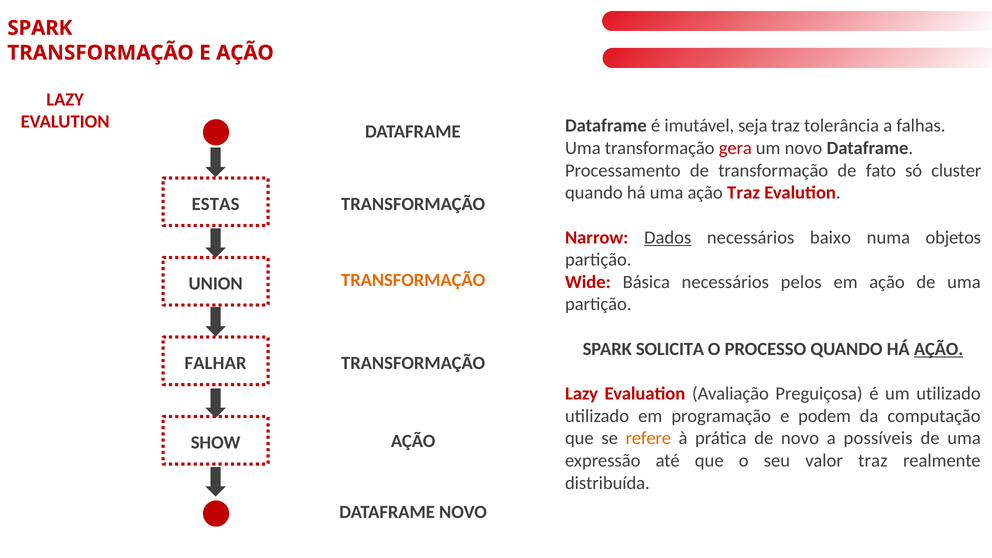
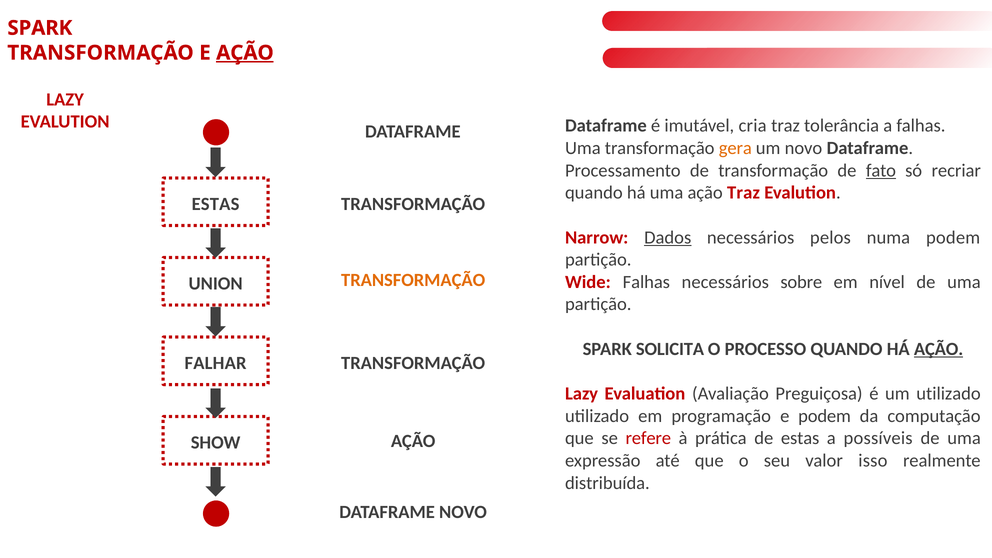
AÇÃO at (245, 53) underline: none -> present
seja: seja -> cria
gera colour: red -> orange
fato underline: none -> present
cluster: cluster -> recriar
baixo: baixo -> pelos
numa objetos: objetos -> podem
Wide Básica: Básica -> Falhas
pelos: pelos -> sobre
em ação: ação -> nível
refere colour: orange -> red
de novo: novo -> estas
valor traz: traz -> isso
